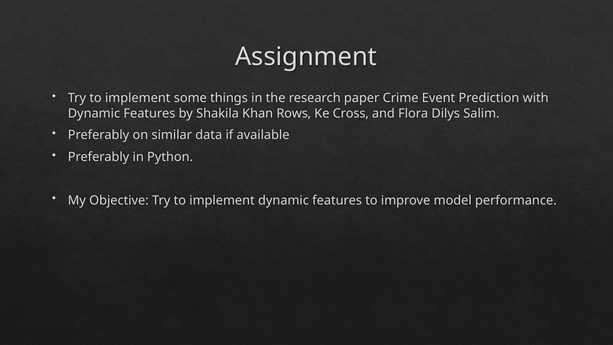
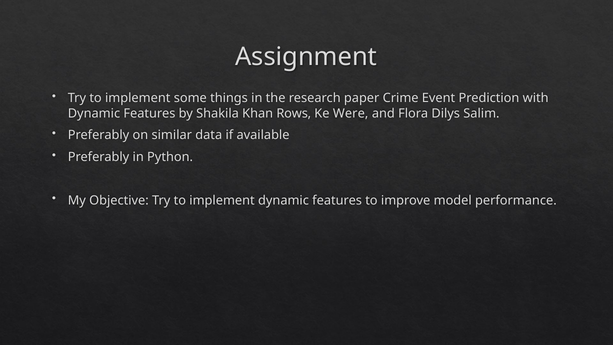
Cross: Cross -> Were
